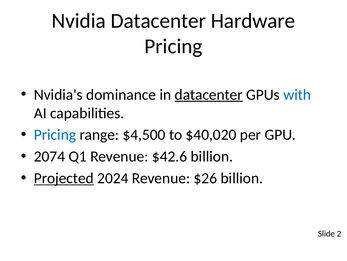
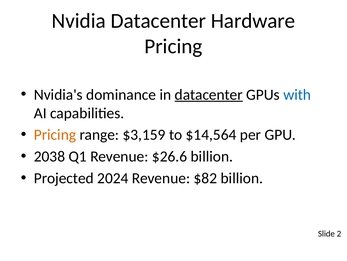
Pricing at (55, 135) colour: blue -> orange
$4,500: $4,500 -> $3,159
$40,020: $40,020 -> $14,564
2074: 2074 -> 2038
$42.6: $42.6 -> $26.6
Projected underline: present -> none
$26: $26 -> $82
